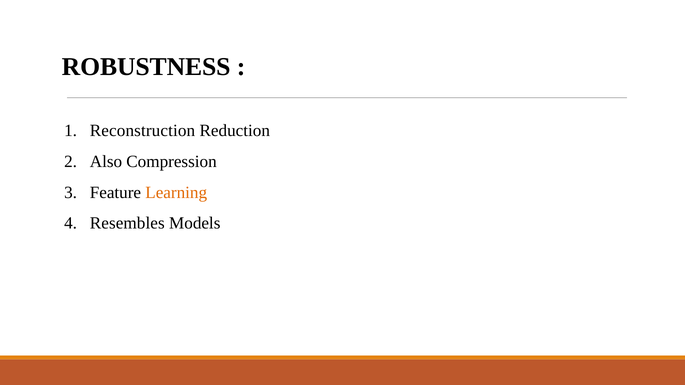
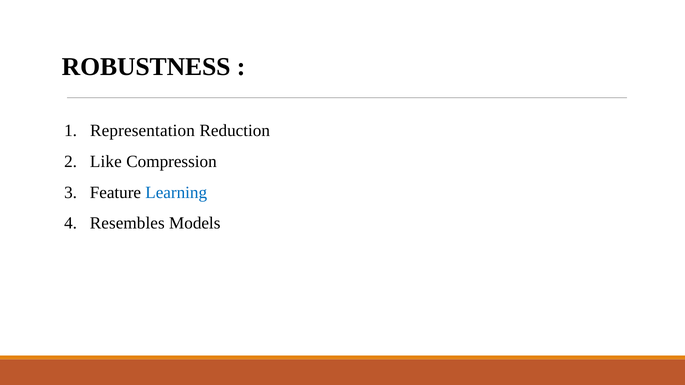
Reconstruction: Reconstruction -> Representation
Also: Also -> Like
Learning colour: orange -> blue
